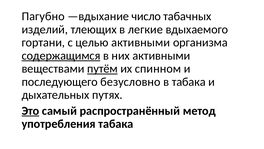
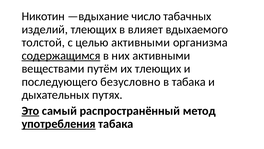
Пагубно: Пагубно -> Никотин
легкие: легкие -> влияет
гортани: гортани -> толстой
путём underline: present -> none
их спинном: спинном -> тлеющих
употребления underline: none -> present
